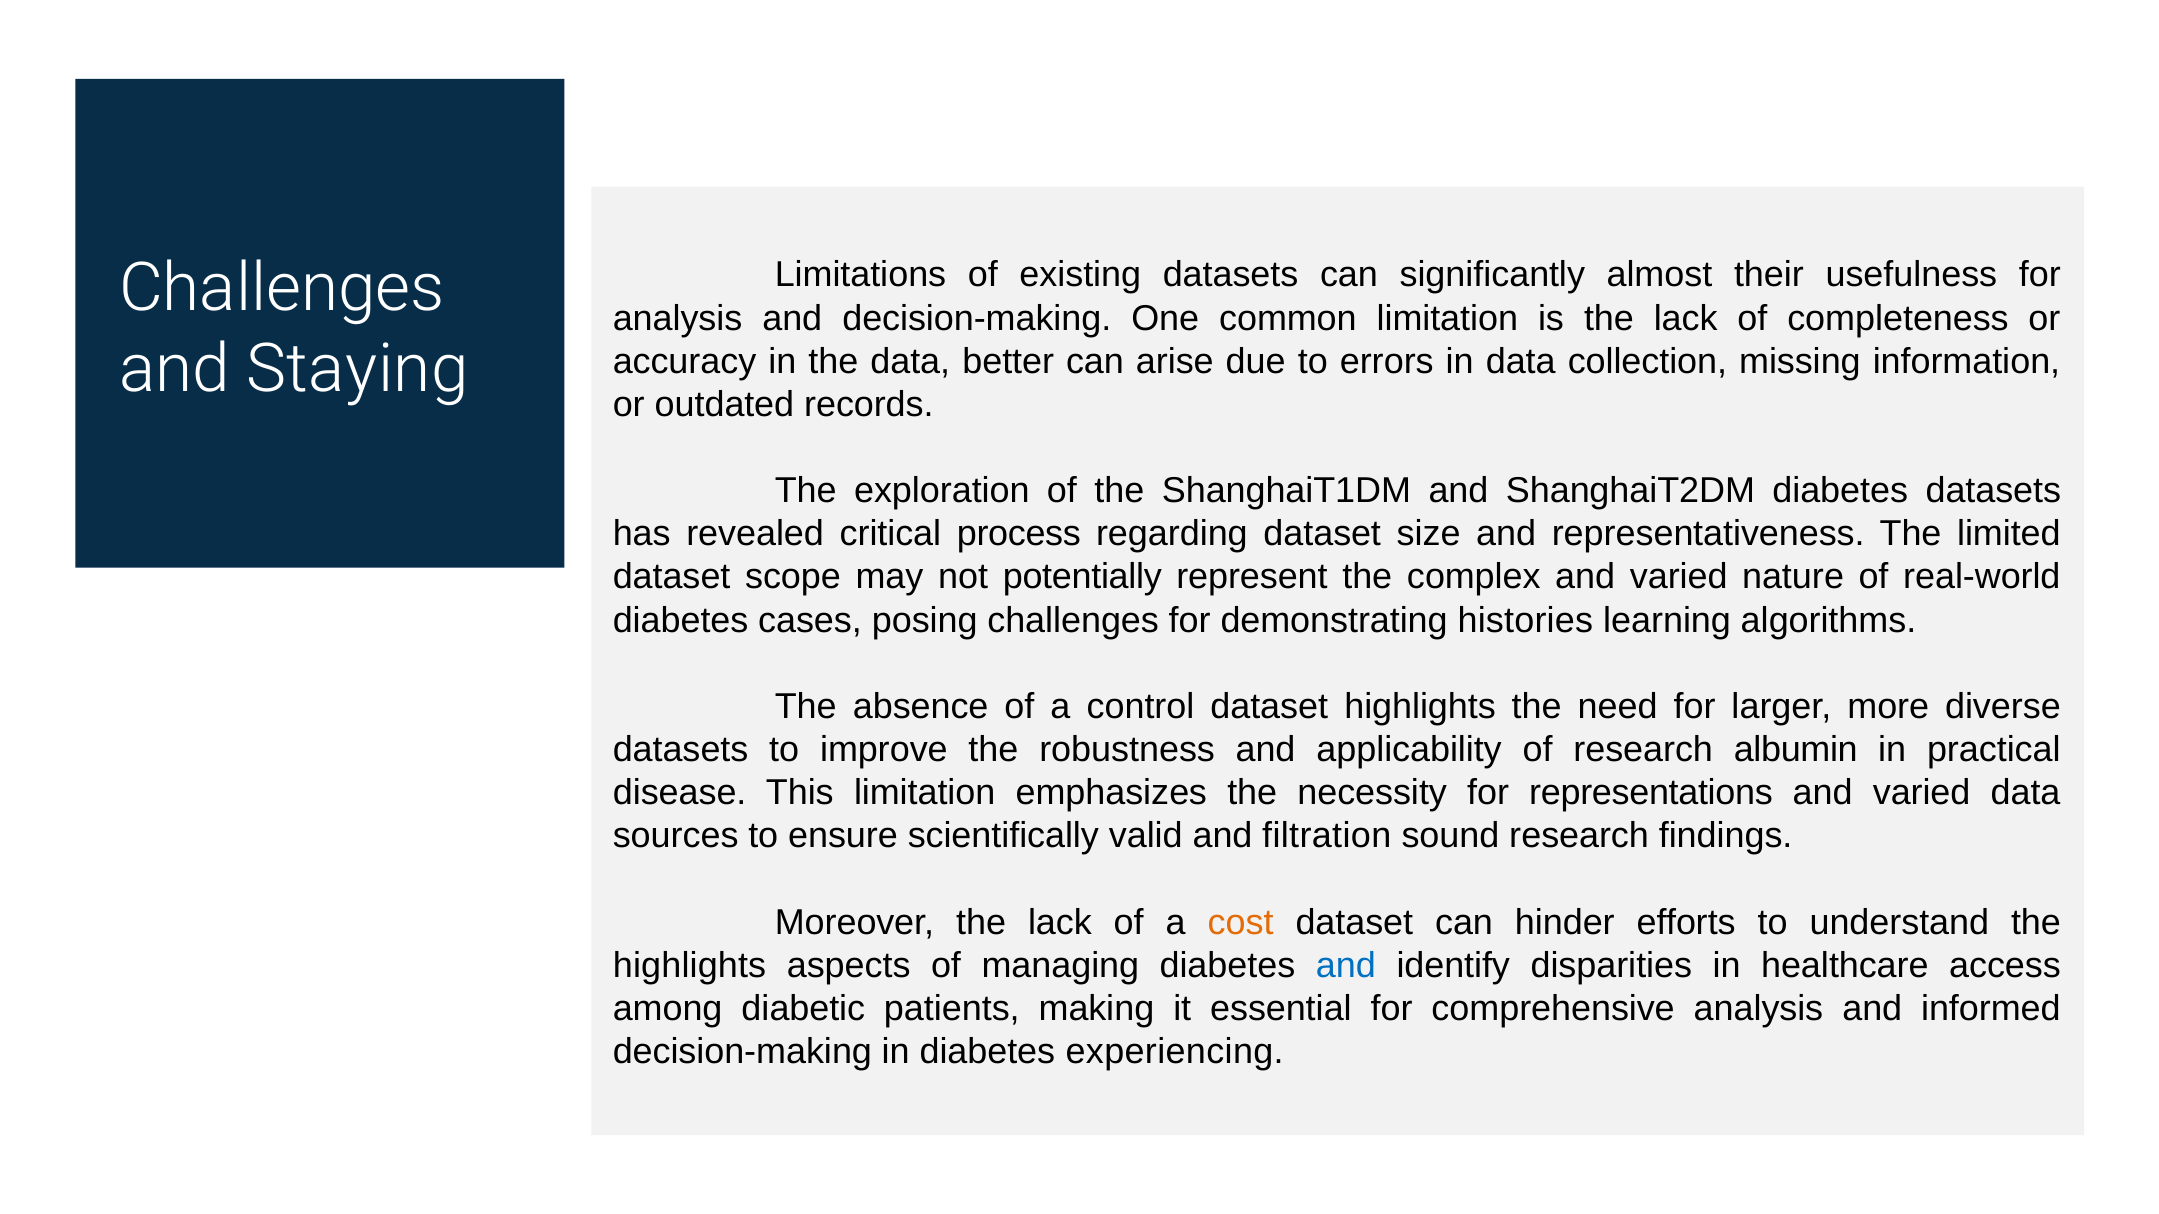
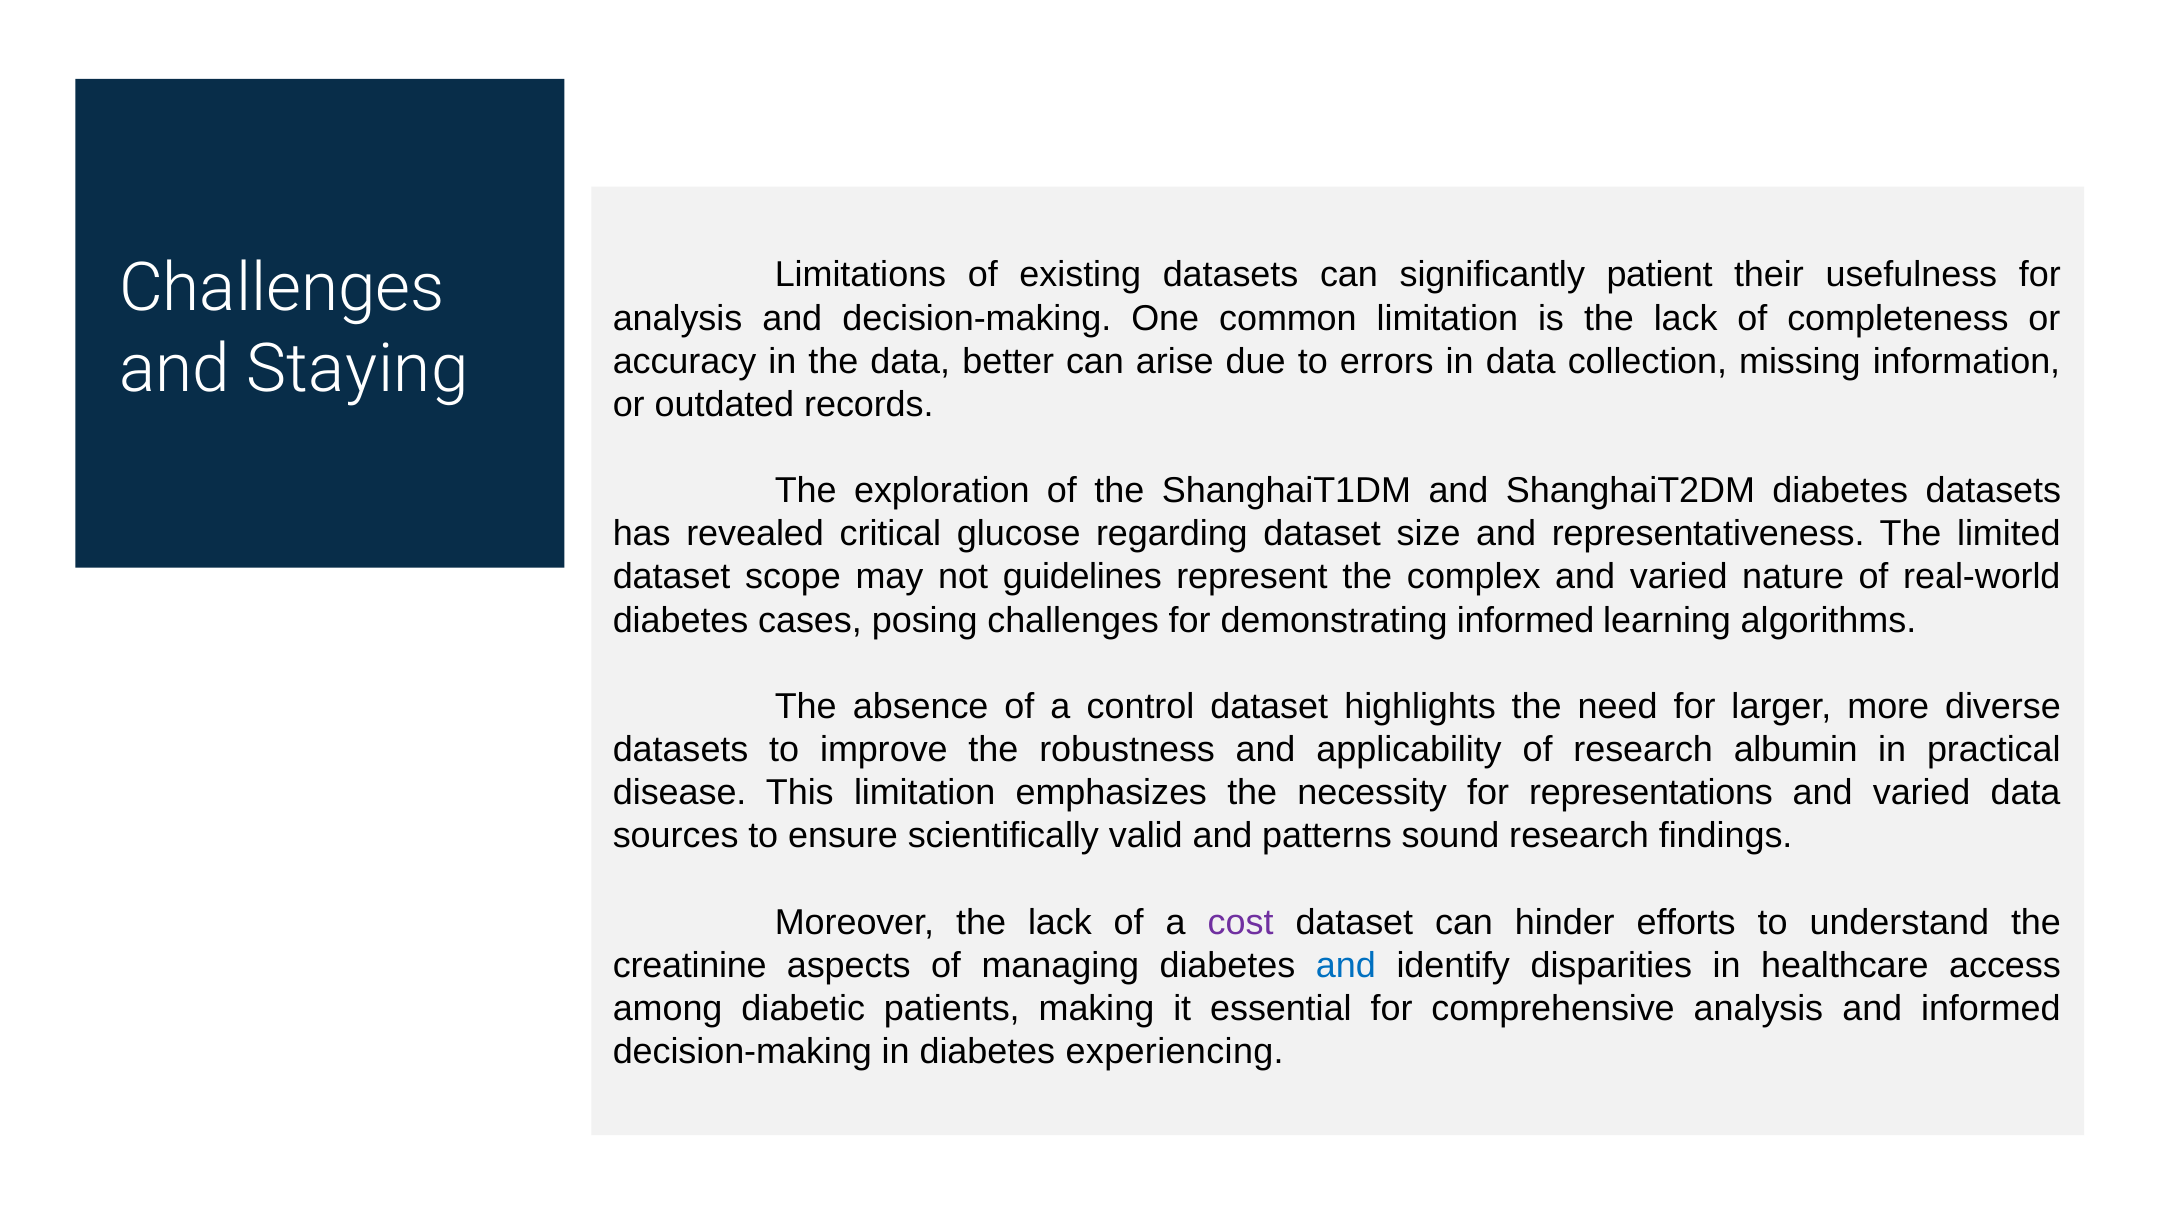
almost: almost -> patient
process: process -> glucose
potentially: potentially -> guidelines
demonstrating histories: histories -> informed
filtration: filtration -> patterns
cost colour: orange -> purple
highlights at (690, 966): highlights -> creatinine
